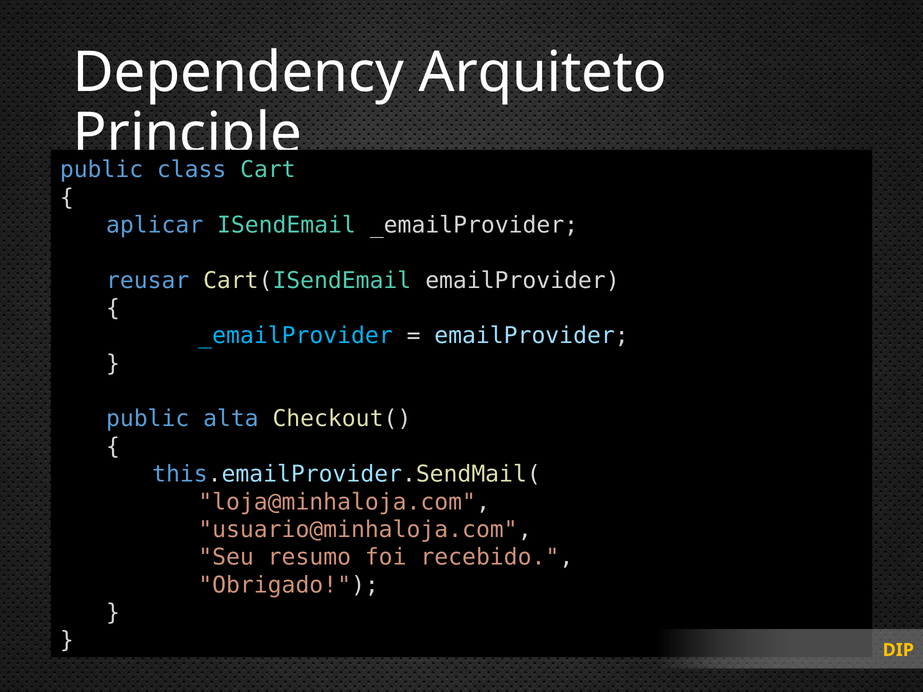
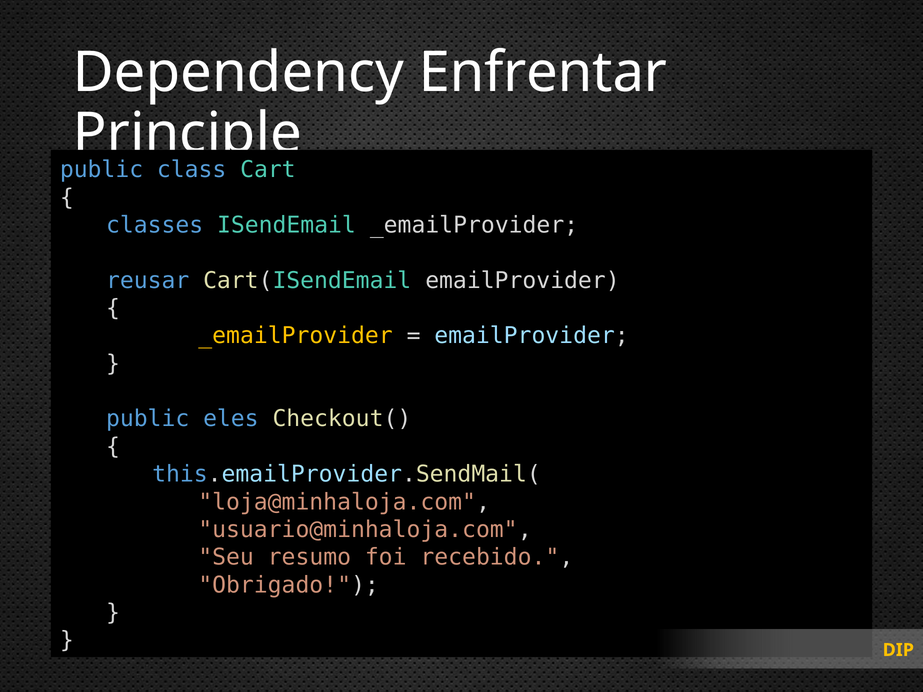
Arquiteto: Arquiteto -> Enfrentar
aplicar: aplicar -> classes
_emailProvider at (296, 336) colour: light blue -> yellow
alta: alta -> eles
